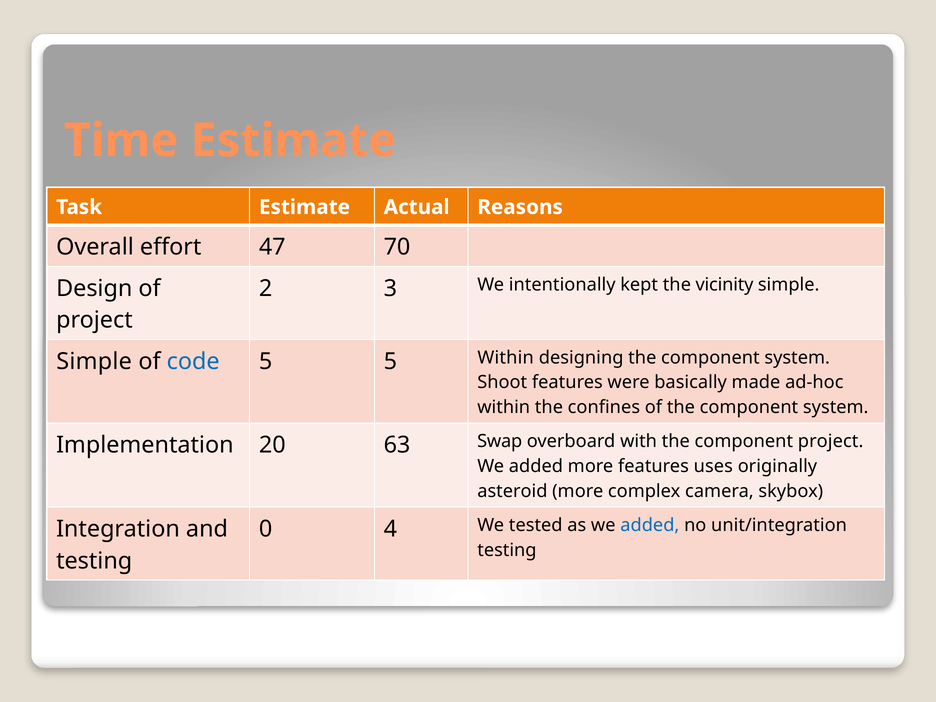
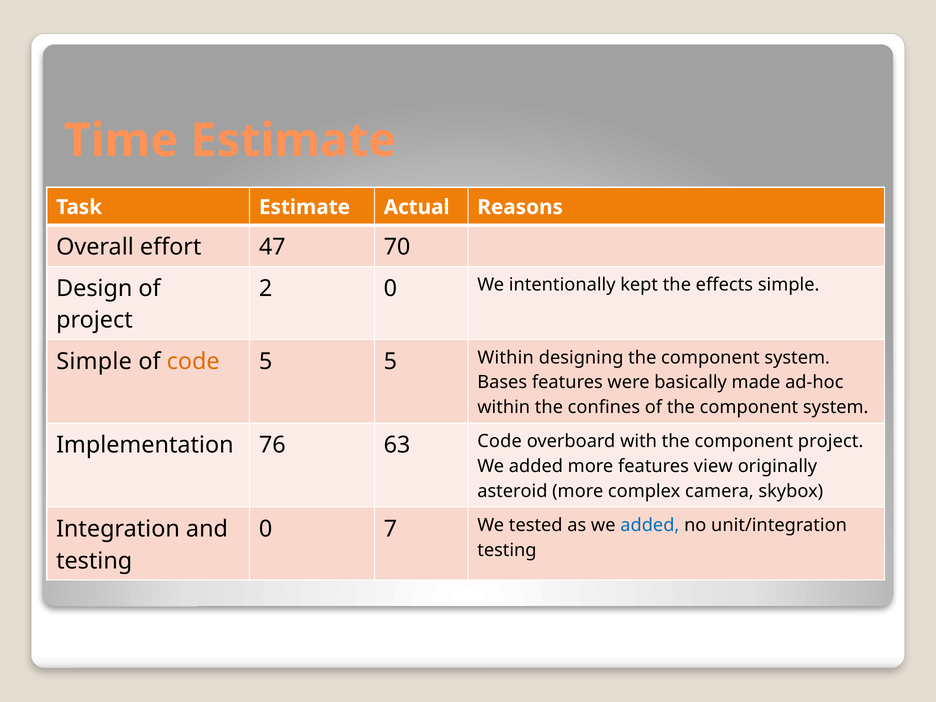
2 3: 3 -> 0
vicinity: vicinity -> effects
code at (193, 361) colour: blue -> orange
Shoot: Shoot -> Bases
20: 20 -> 76
63 Swap: Swap -> Code
uses: uses -> view
4: 4 -> 7
